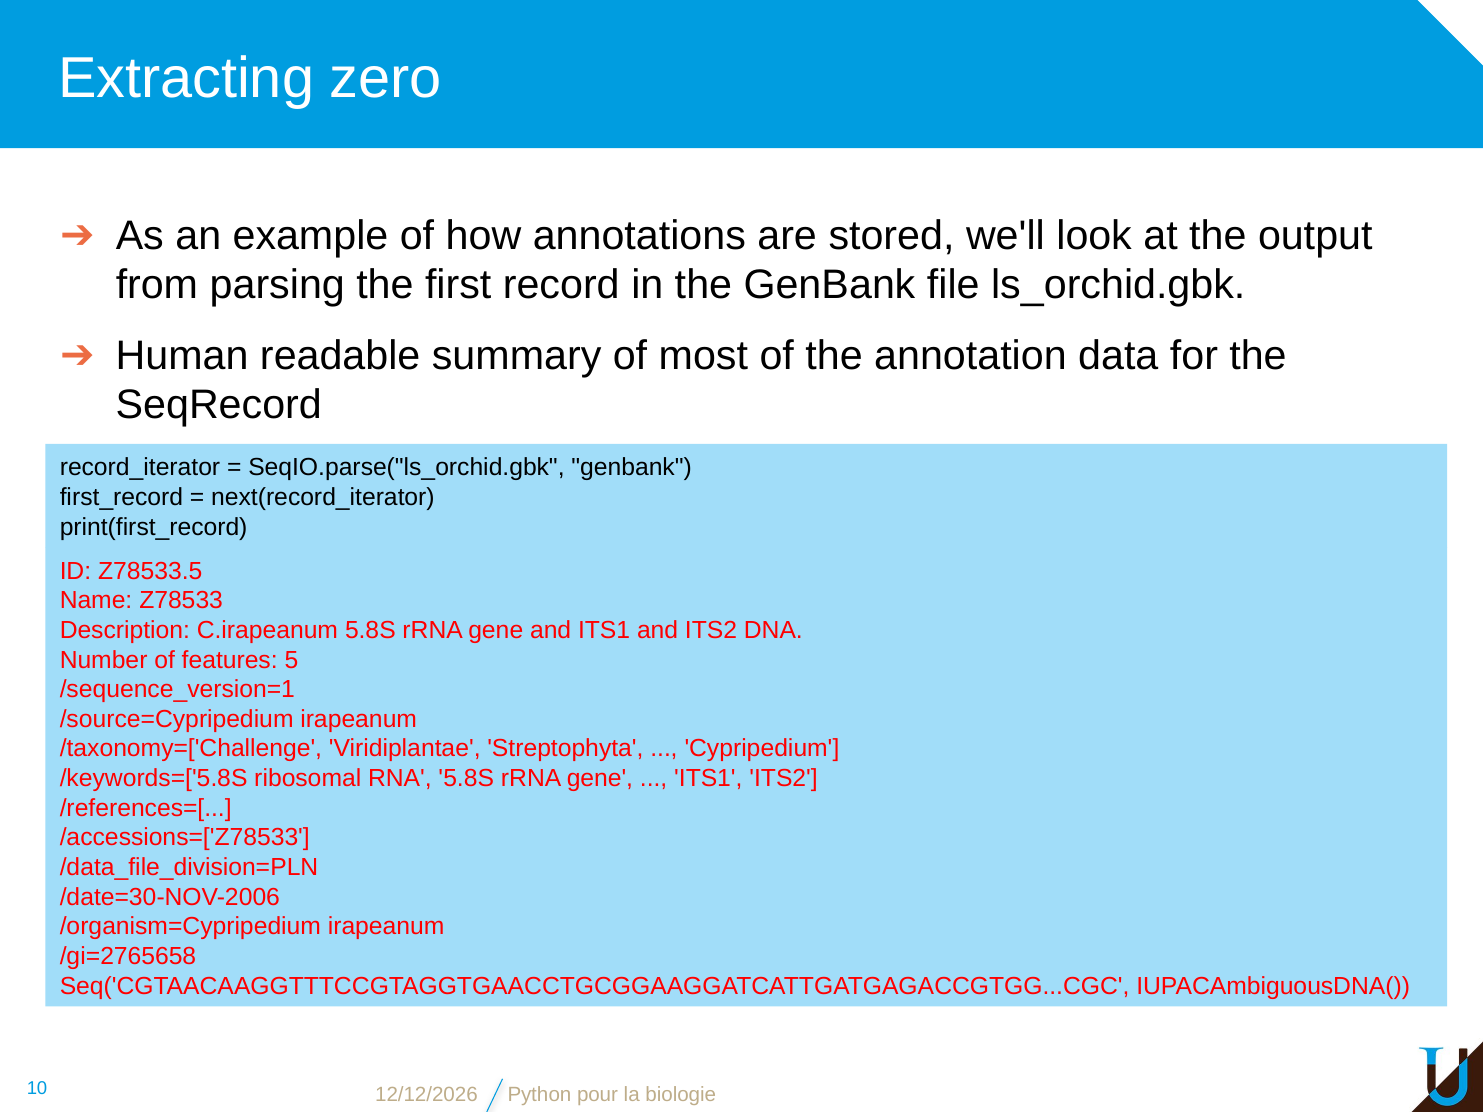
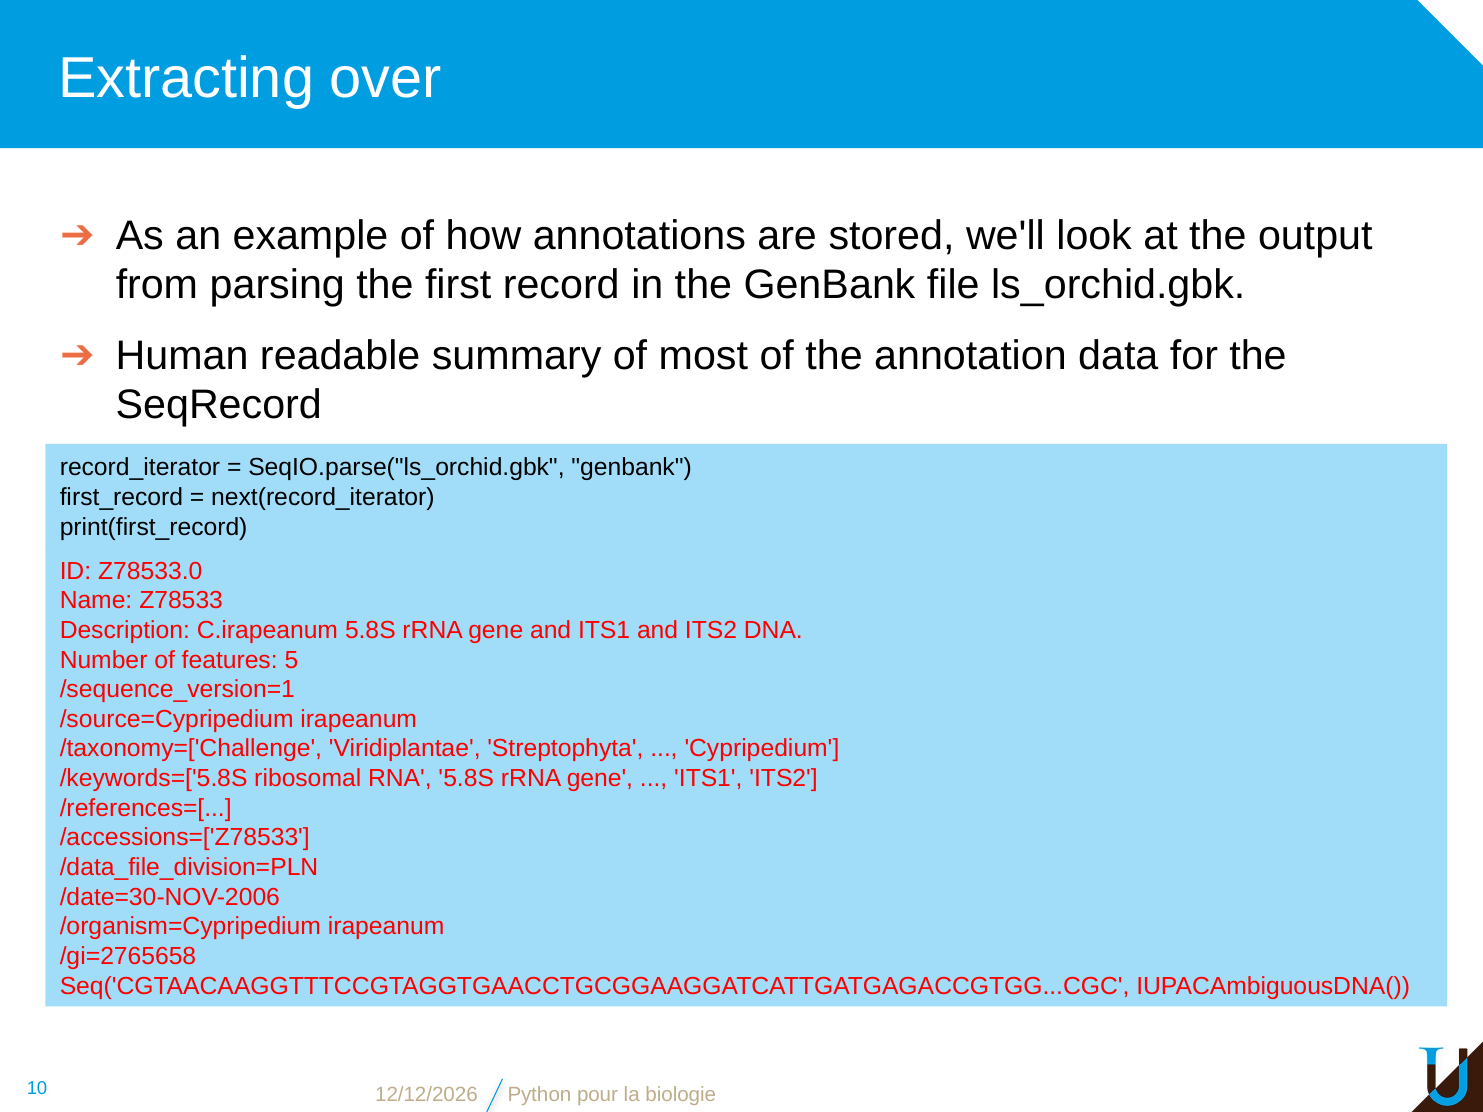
zero: zero -> over
Z78533.5: Z78533.5 -> Z78533.0
